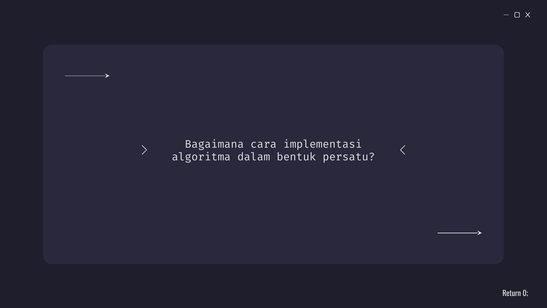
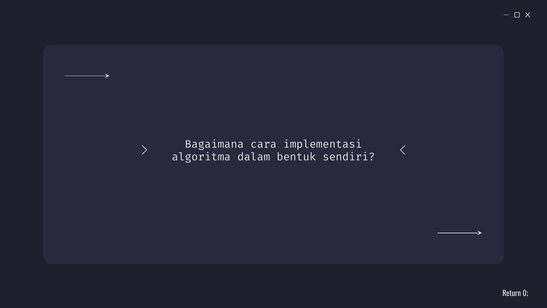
persatu: persatu -> sendiri
